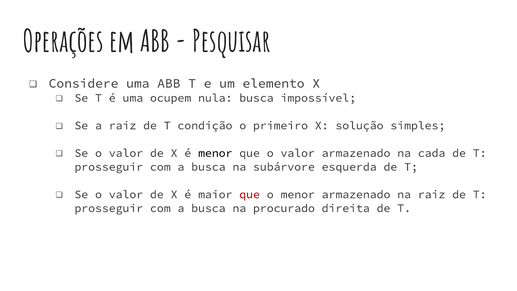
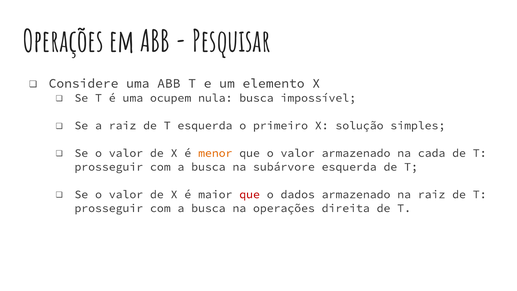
T condição: condição -> esquerda
menor at (215, 153) colour: black -> orange
o menor: menor -> dados
na procurado: procurado -> operações
